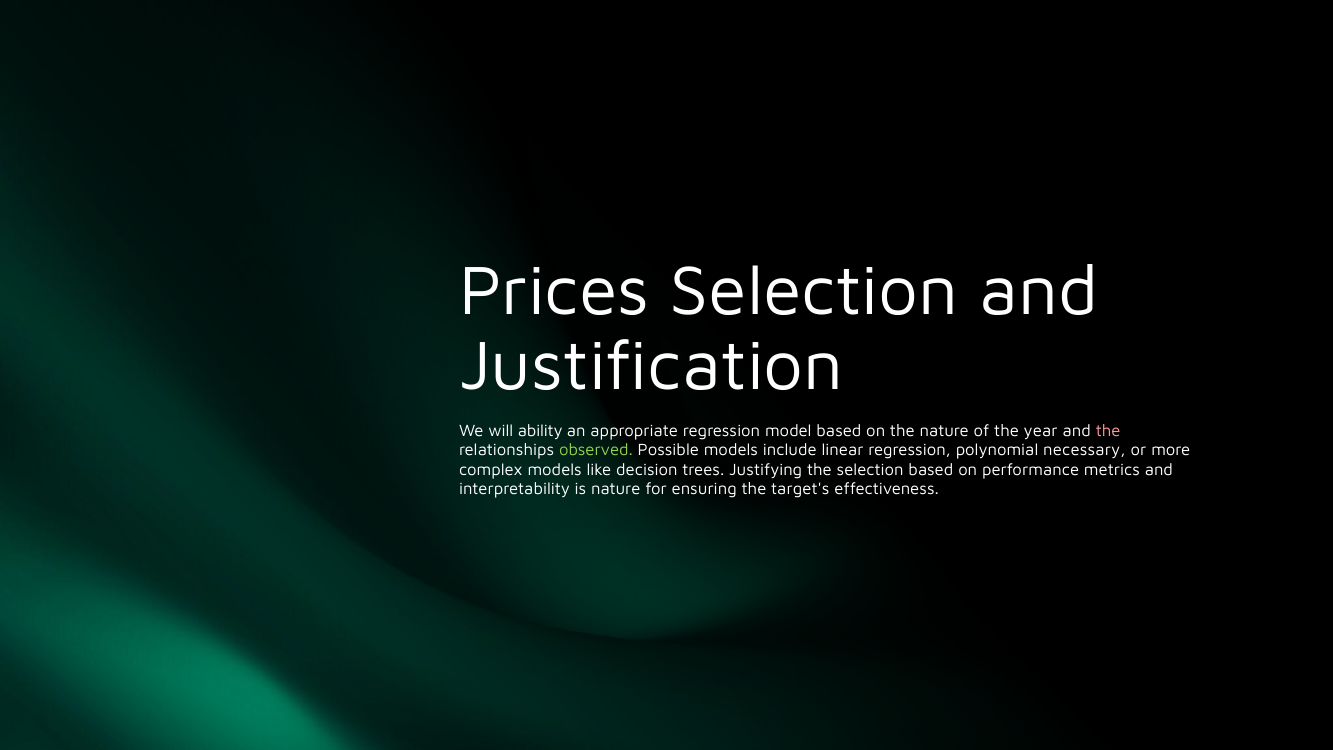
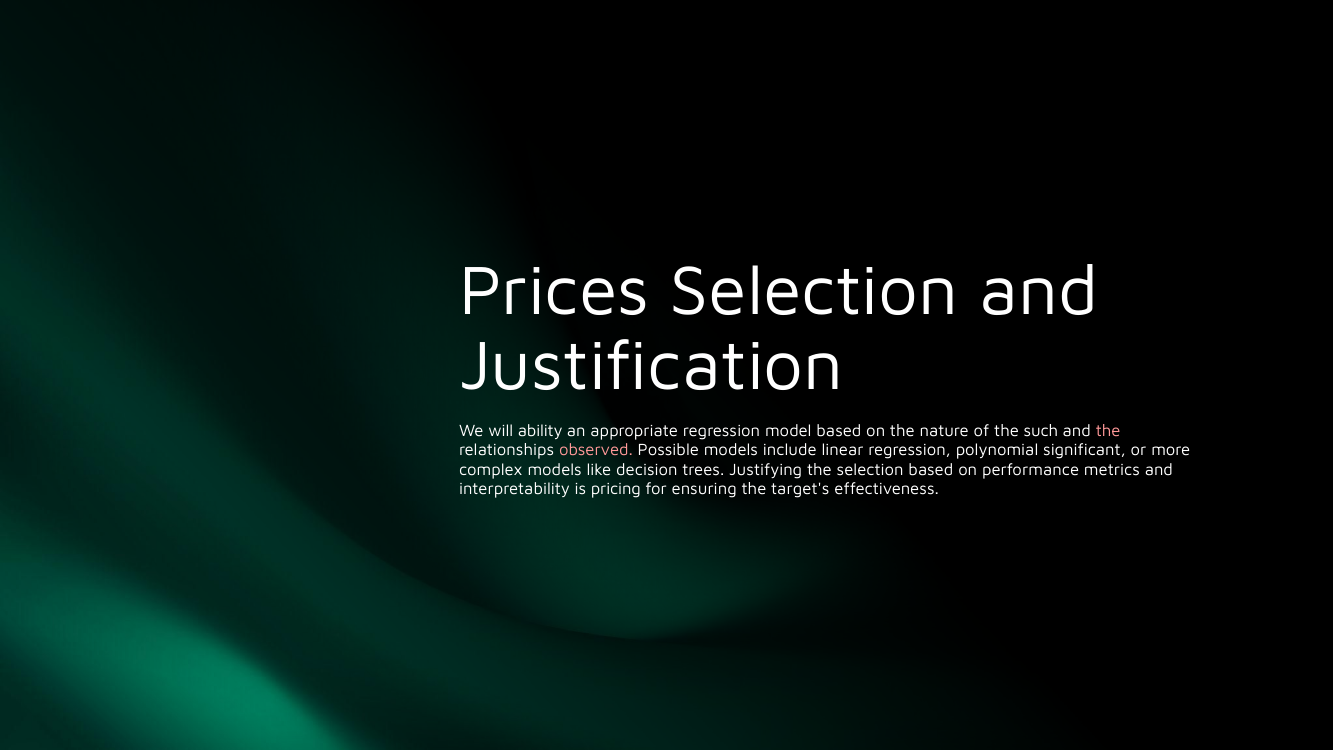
year: year -> such
observed colour: light green -> pink
necessary: necessary -> significant
is nature: nature -> pricing
